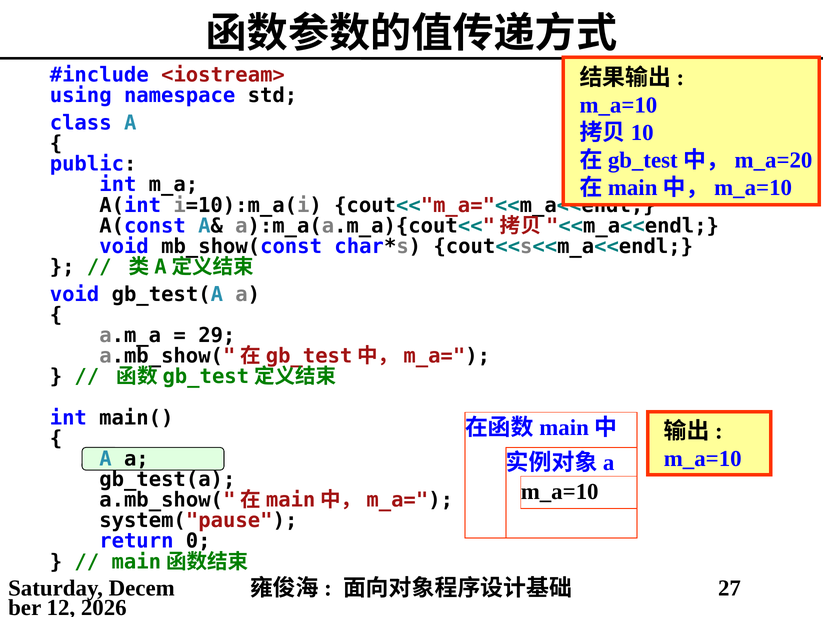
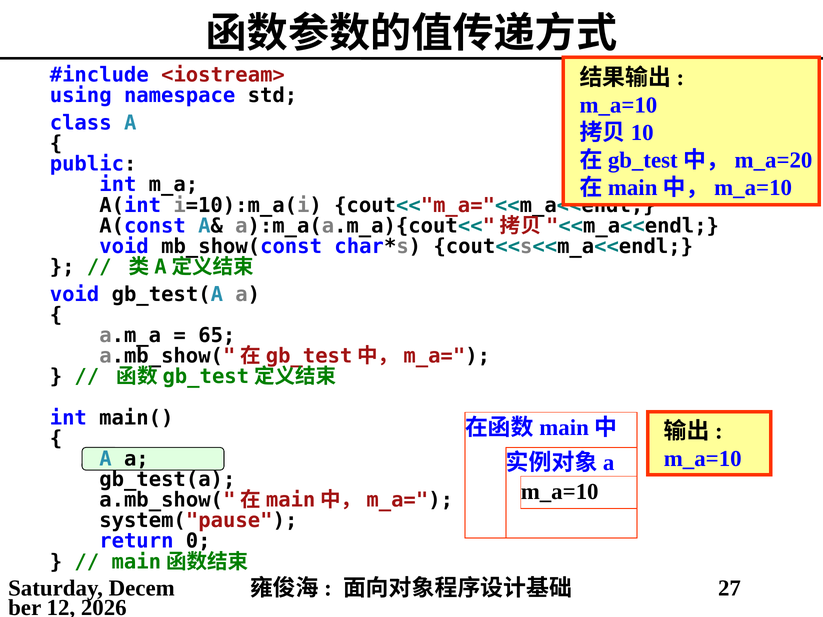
29: 29 -> 65
